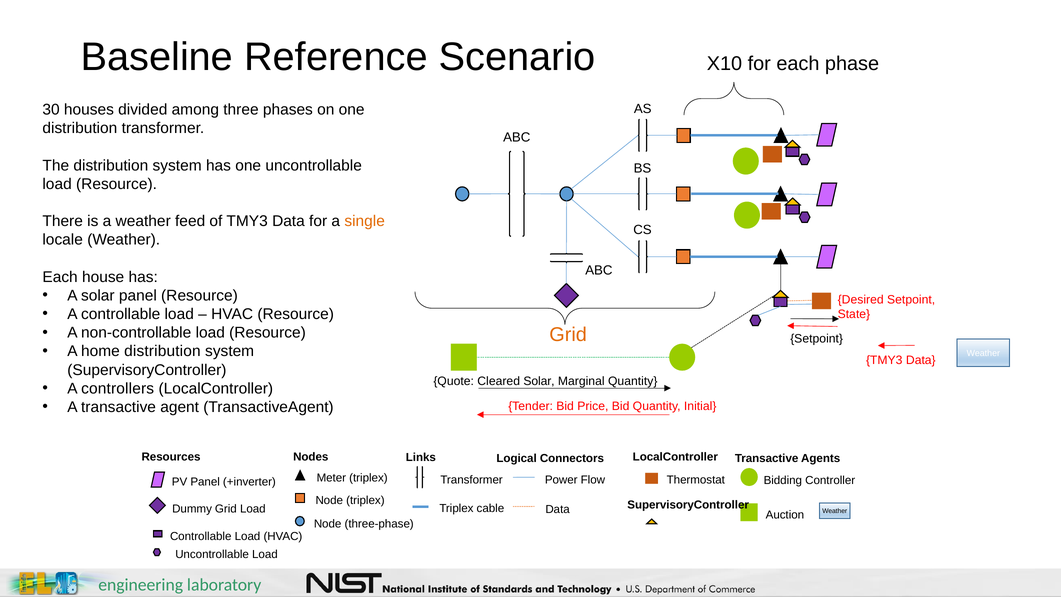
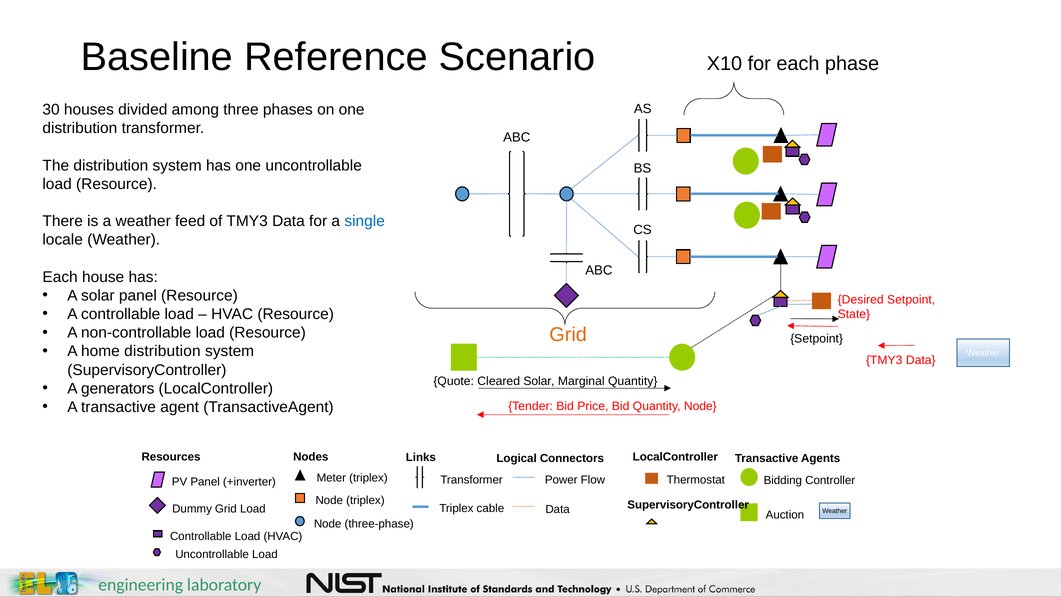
single colour: orange -> blue
controllers: controllers -> generators
Quantity Initial: Initial -> Node
